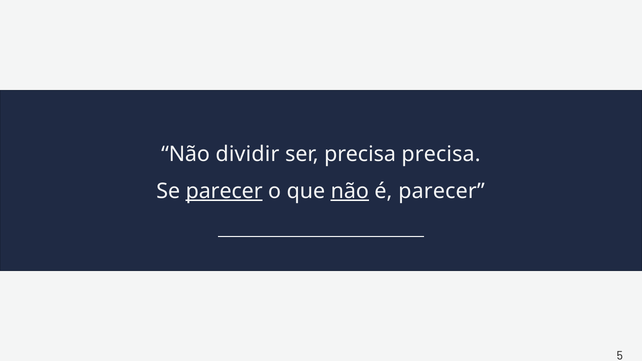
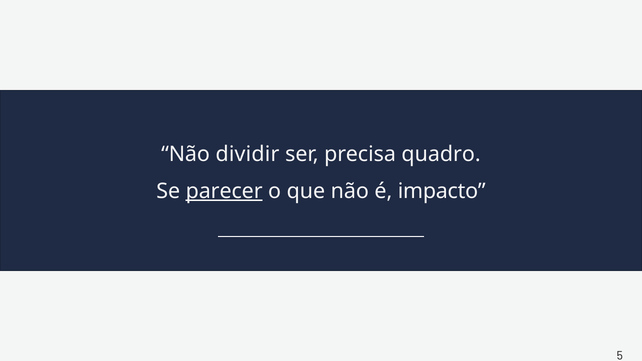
precisa precisa: precisa -> quadro
não at (350, 191) underline: present -> none
é parecer: parecer -> impacto
